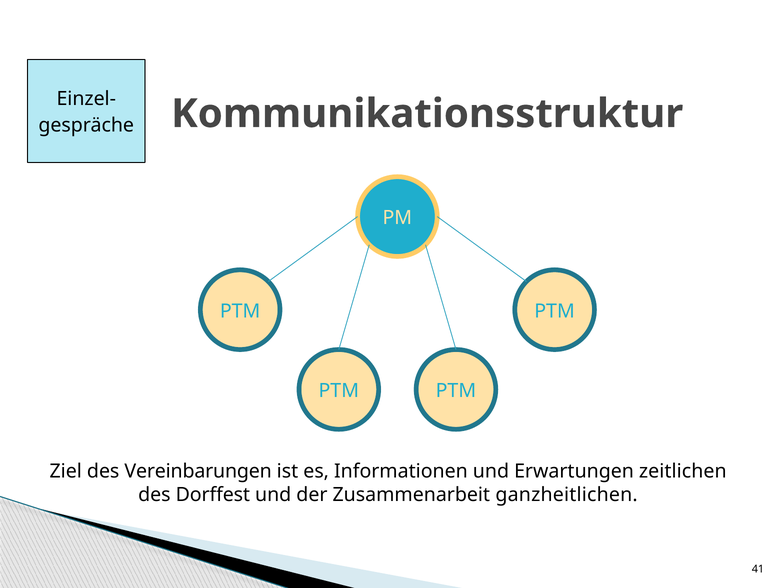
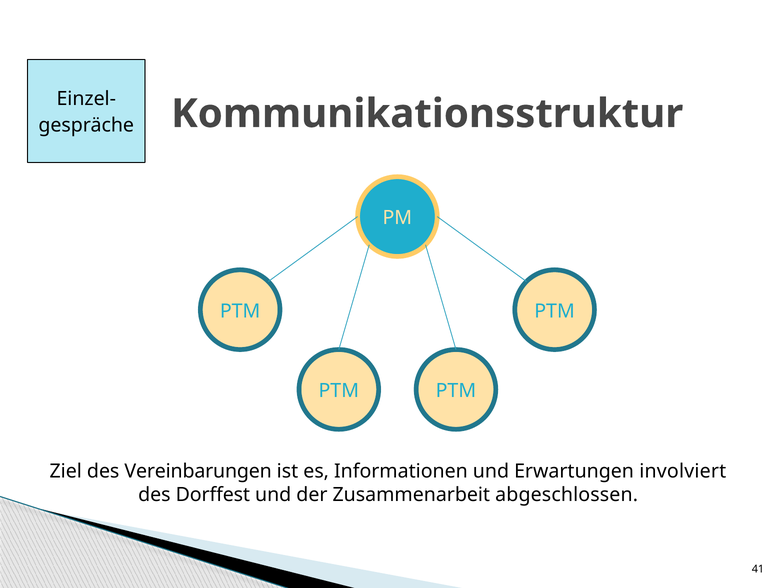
zeitlichen: zeitlichen -> involviert
ganzheitlichen: ganzheitlichen -> abgeschlossen
